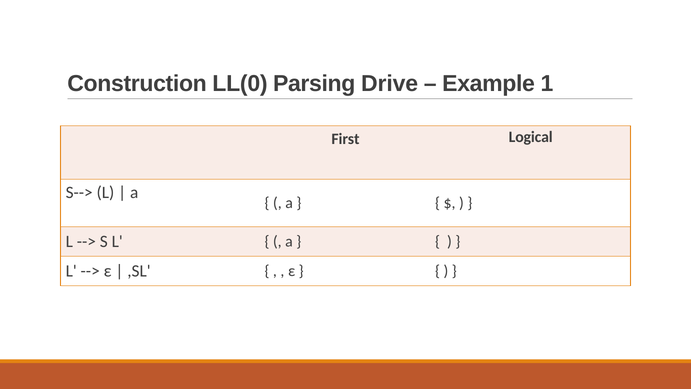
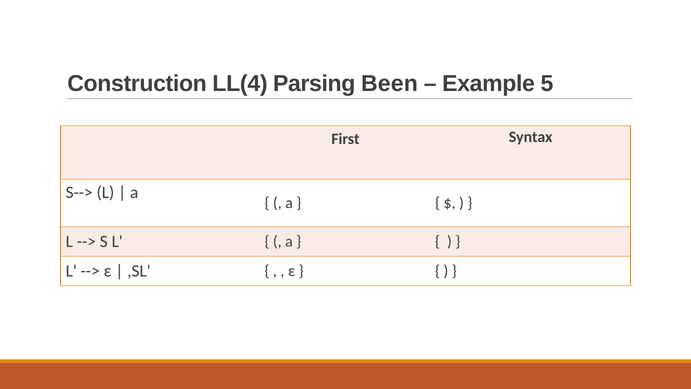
LL(0: LL(0 -> LL(4
Drive: Drive -> Been
1: 1 -> 5
Logical: Logical -> Syntax
